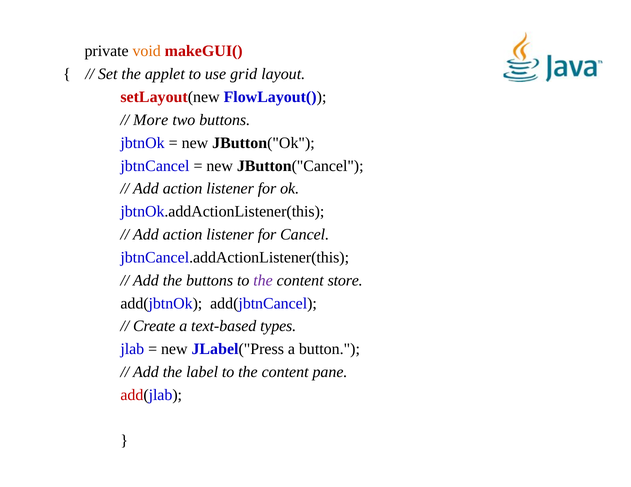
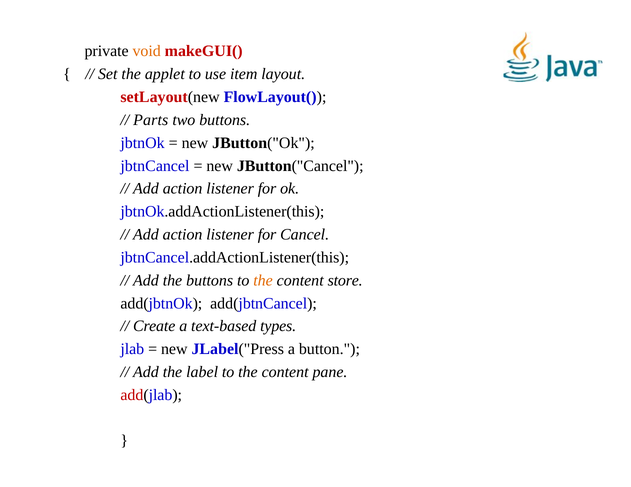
grid: grid -> item
More: More -> Parts
the at (263, 281) colour: purple -> orange
